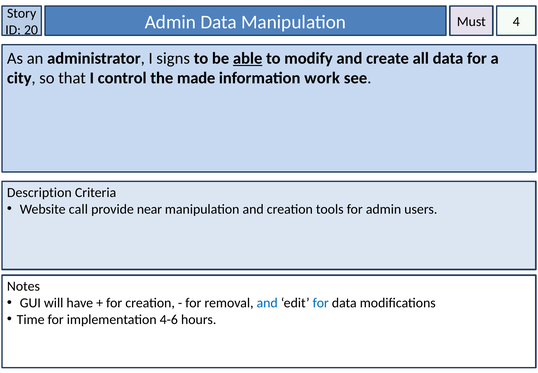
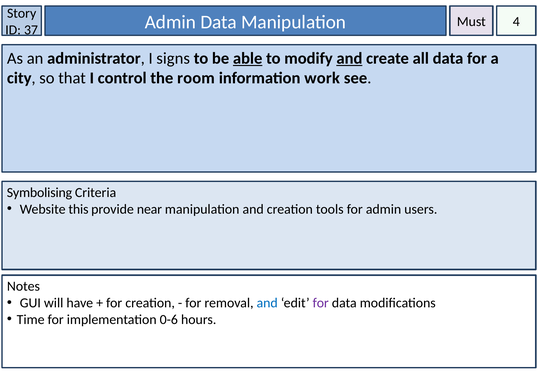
20: 20 -> 37
and at (349, 58) underline: none -> present
made: made -> room
Description: Description -> Symbolising
call: call -> this
for at (321, 303) colour: blue -> purple
4-6: 4-6 -> 0-6
